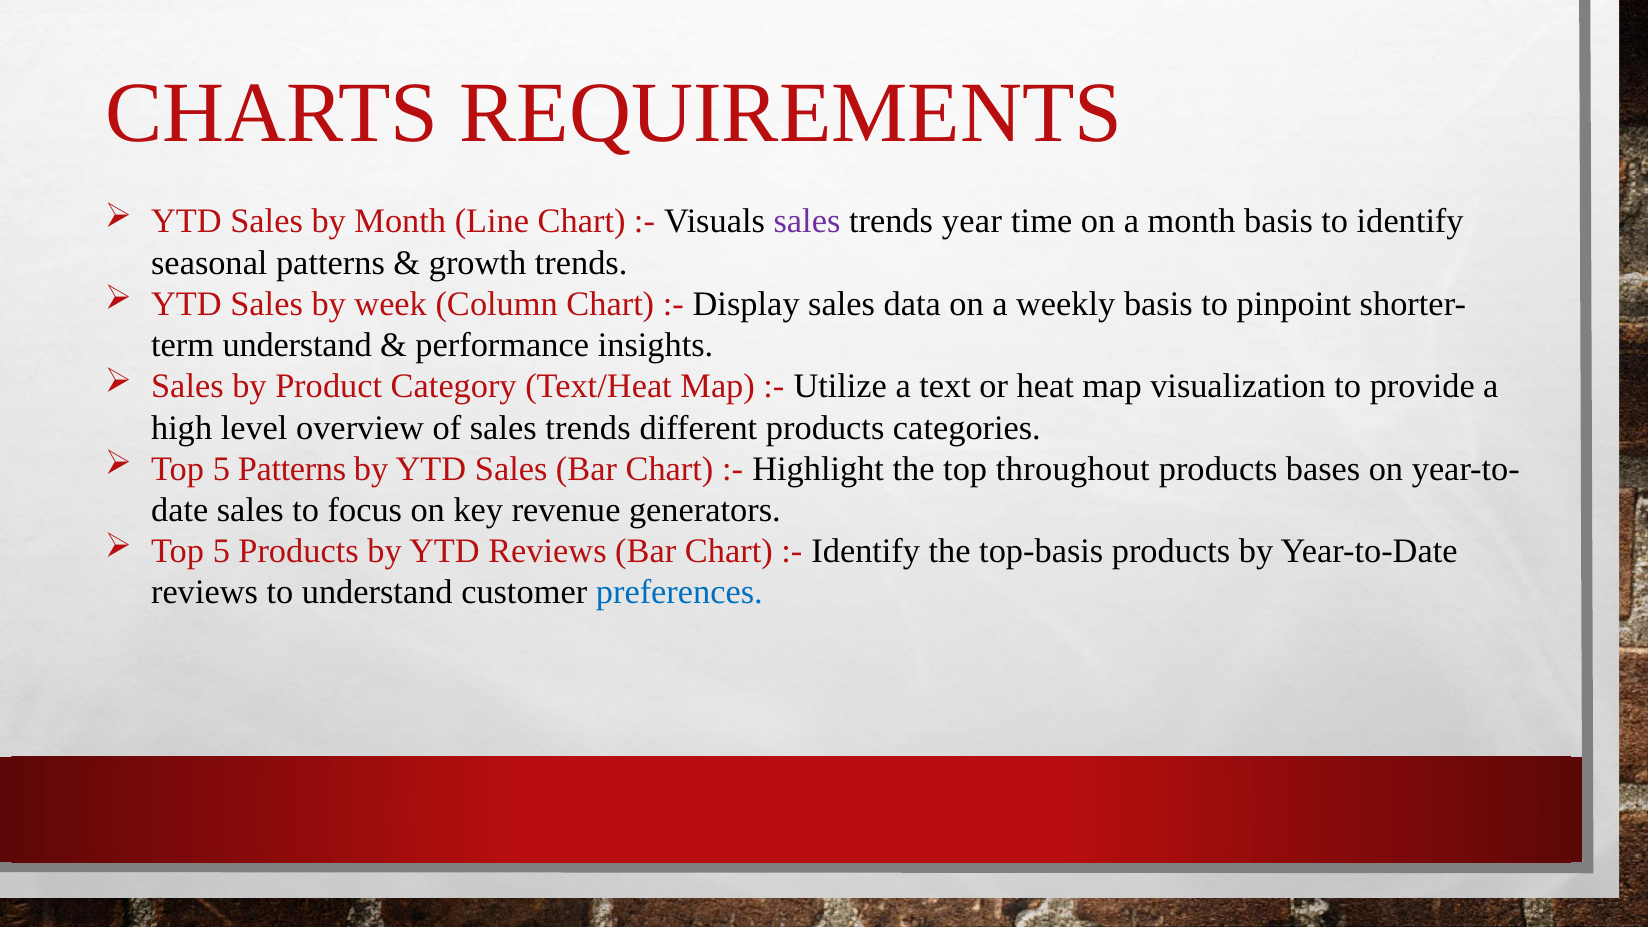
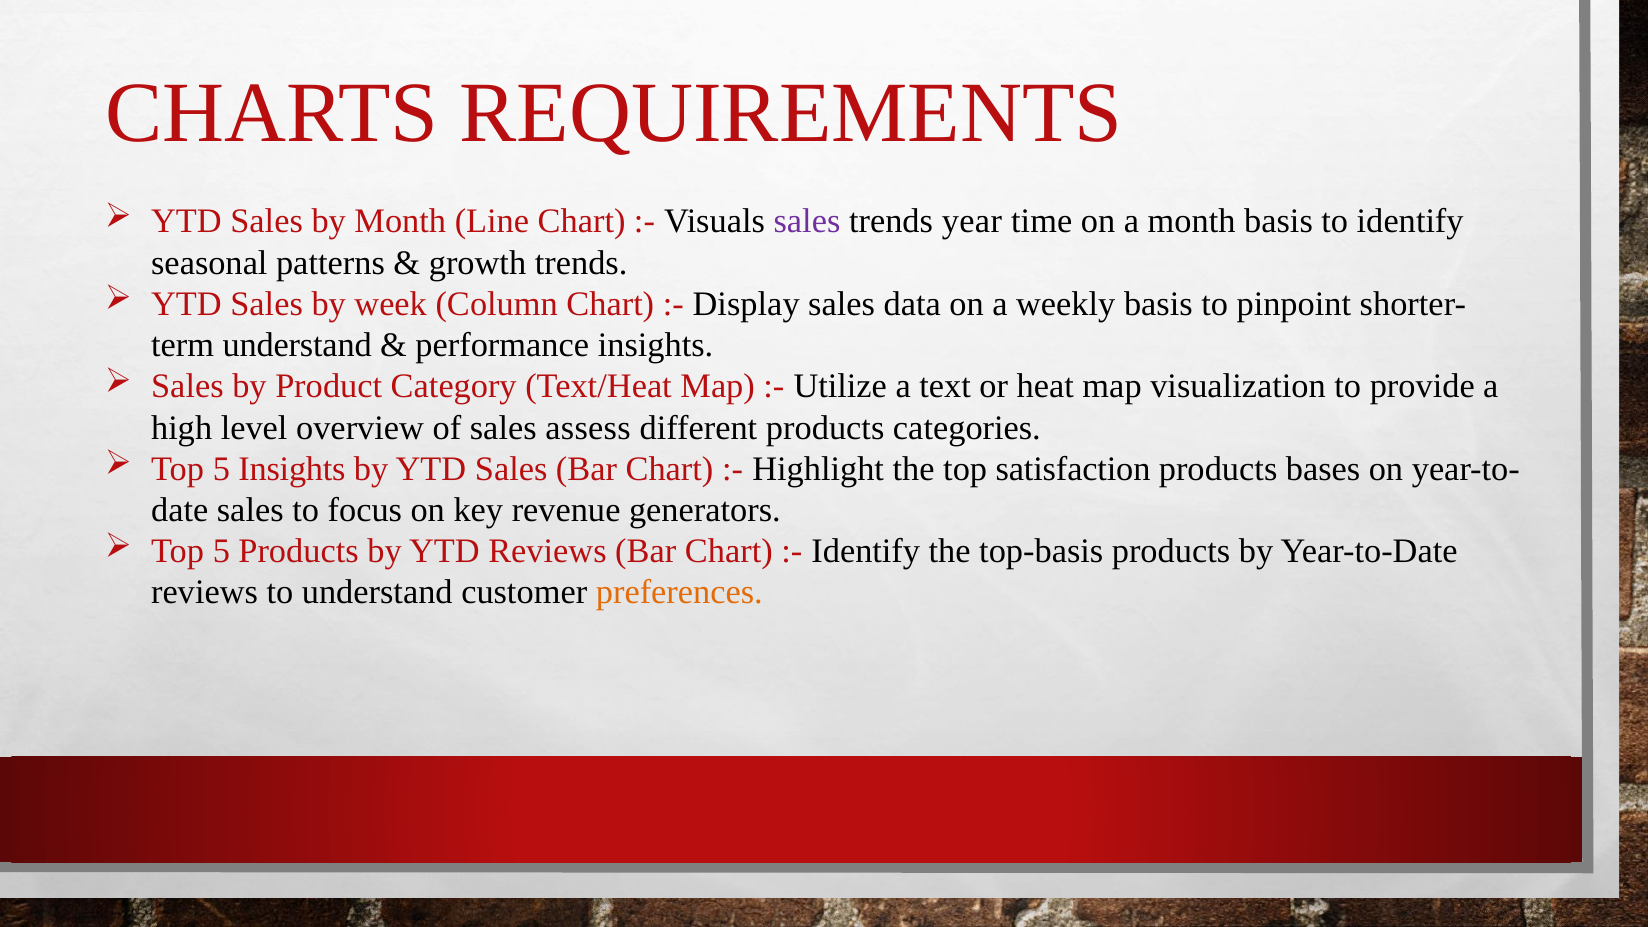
of sales trends: trends -> assess
5 Patterns: Patterns -> Insights
throughout: throughout -> satisfaction
preferences colour: blue -> orange
